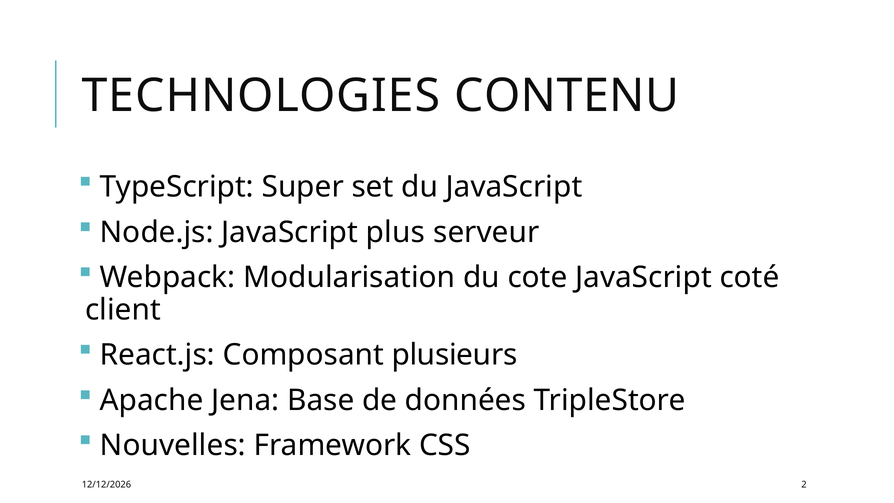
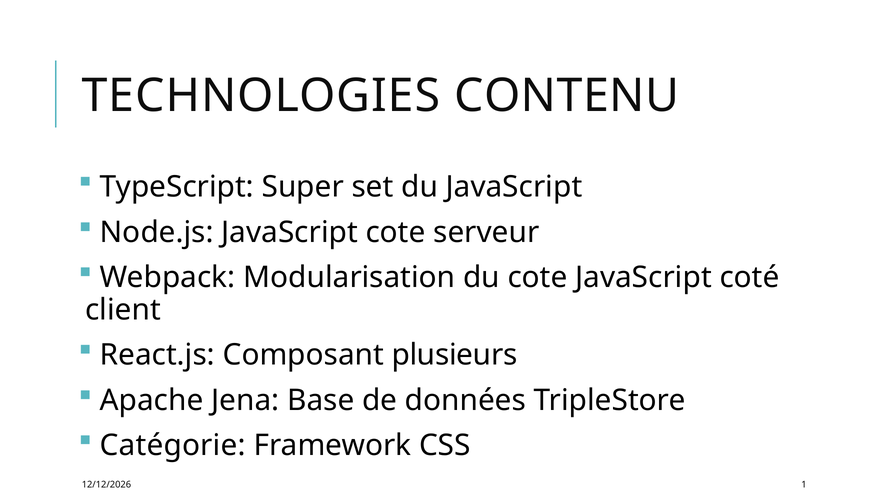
JavaScript plus: plus -> cote
Nouvelles: Nouvelles -> Catégorie
2: 2 -> 1
